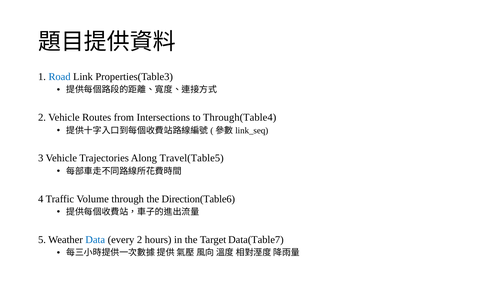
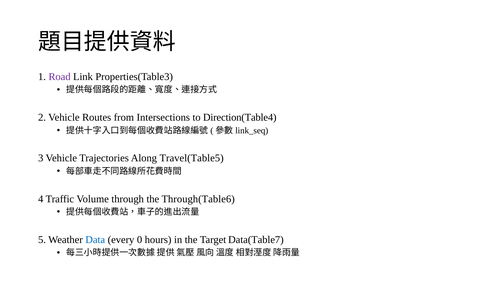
Road colour: blue -> purple
Through(Table4: Through(Table4 -> Direction(Table4
Direction(Table6: Direction(Table6 -> Through(Table6
every 2: 2 -> 0
